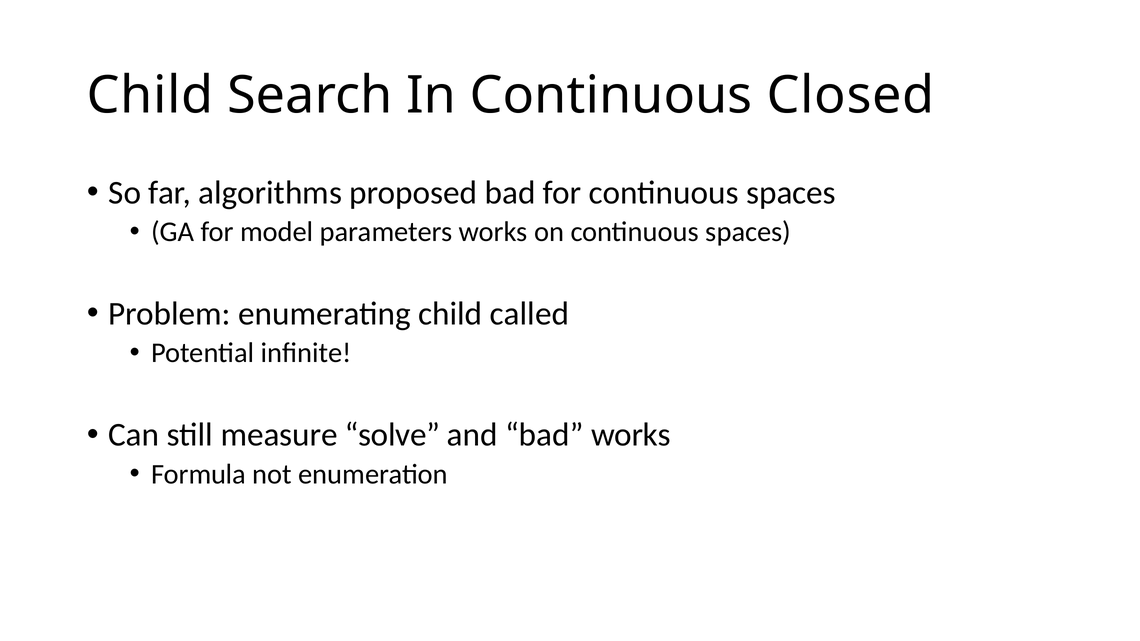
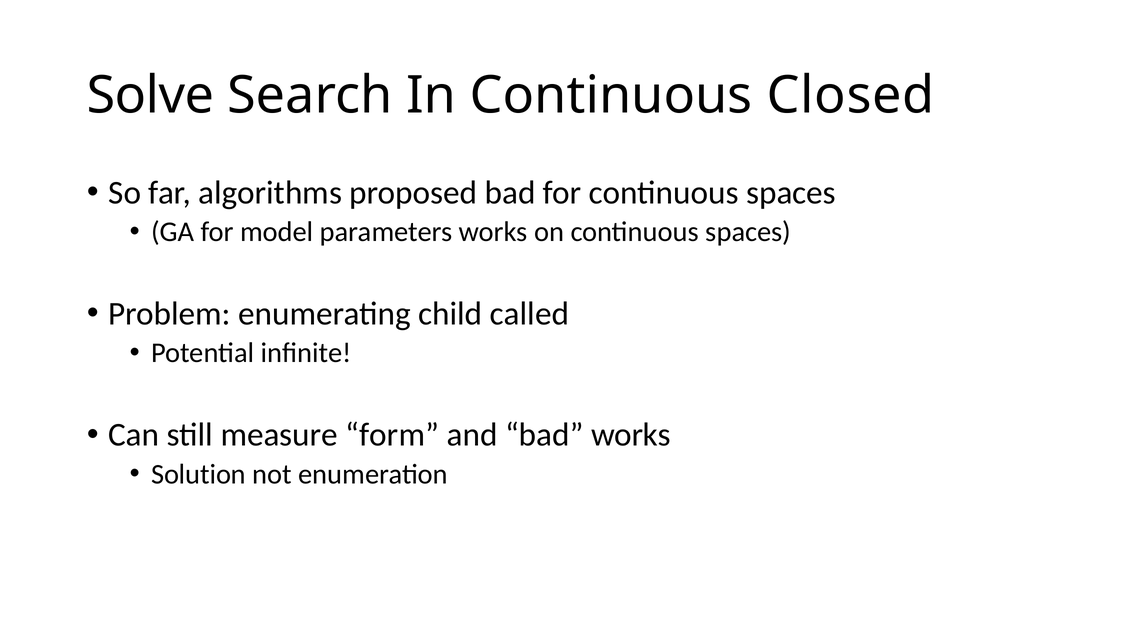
Child at (150, 96): Child -> Solve
solve: solve -> form
Formula: Formula -> Solution
